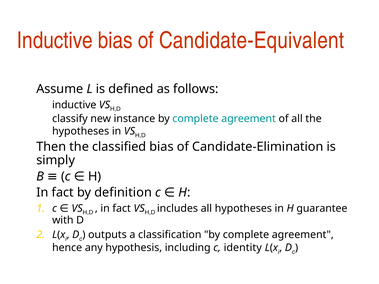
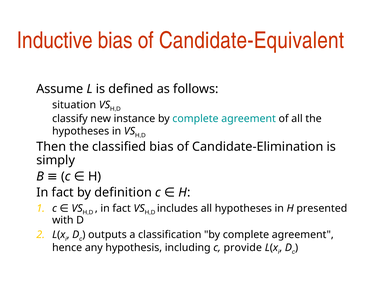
inductive at (74, 105): inductive -> situation
guarantee: guarantee -> presented
identity: identity -> provide
